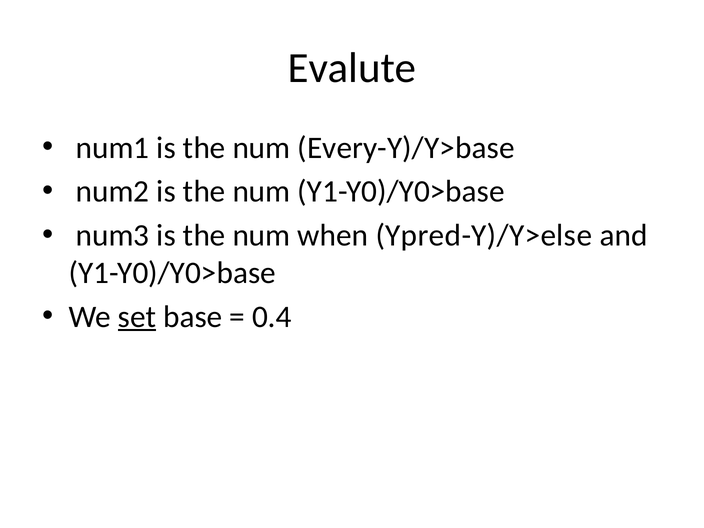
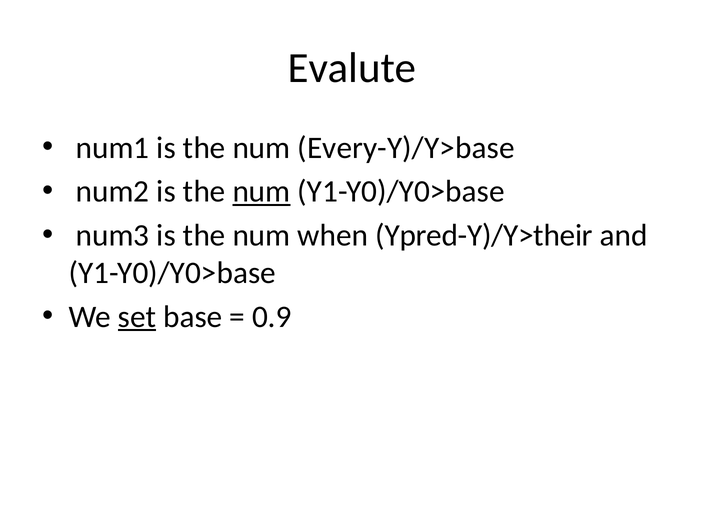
num at (261, 192) underline: none -> present
Ypred-Y)/Y>else: Ypred-Y)/Y>else -> Ypred-Y)/Y>their
0.4: 0.4 -> 0.9
